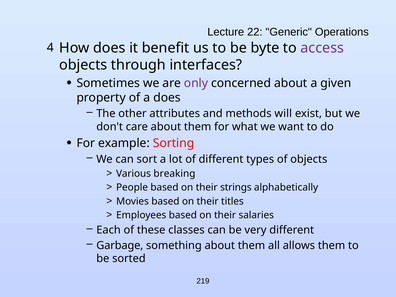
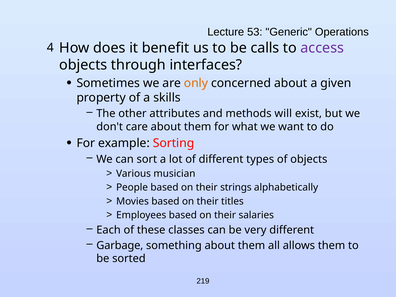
22: 22 -> 53
byte: byte -> calls
only colour: purple -> orange
a does: does -> skills
breaking: breaking -> musician
